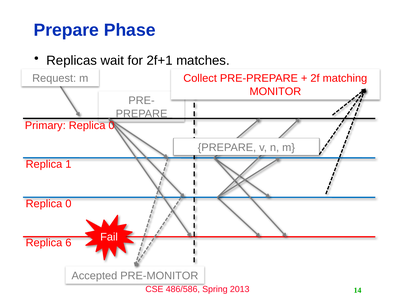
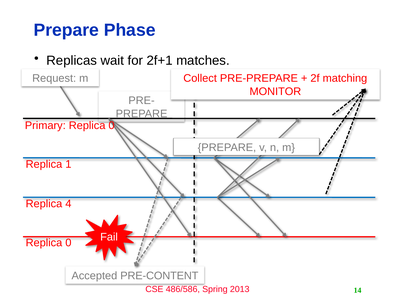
0 at (68, 204): 0 -> 4
6 at (68, 243): 6 -> 0
PRE-MONITOR: PRE-MONITOR -> PRE-CONTENT
